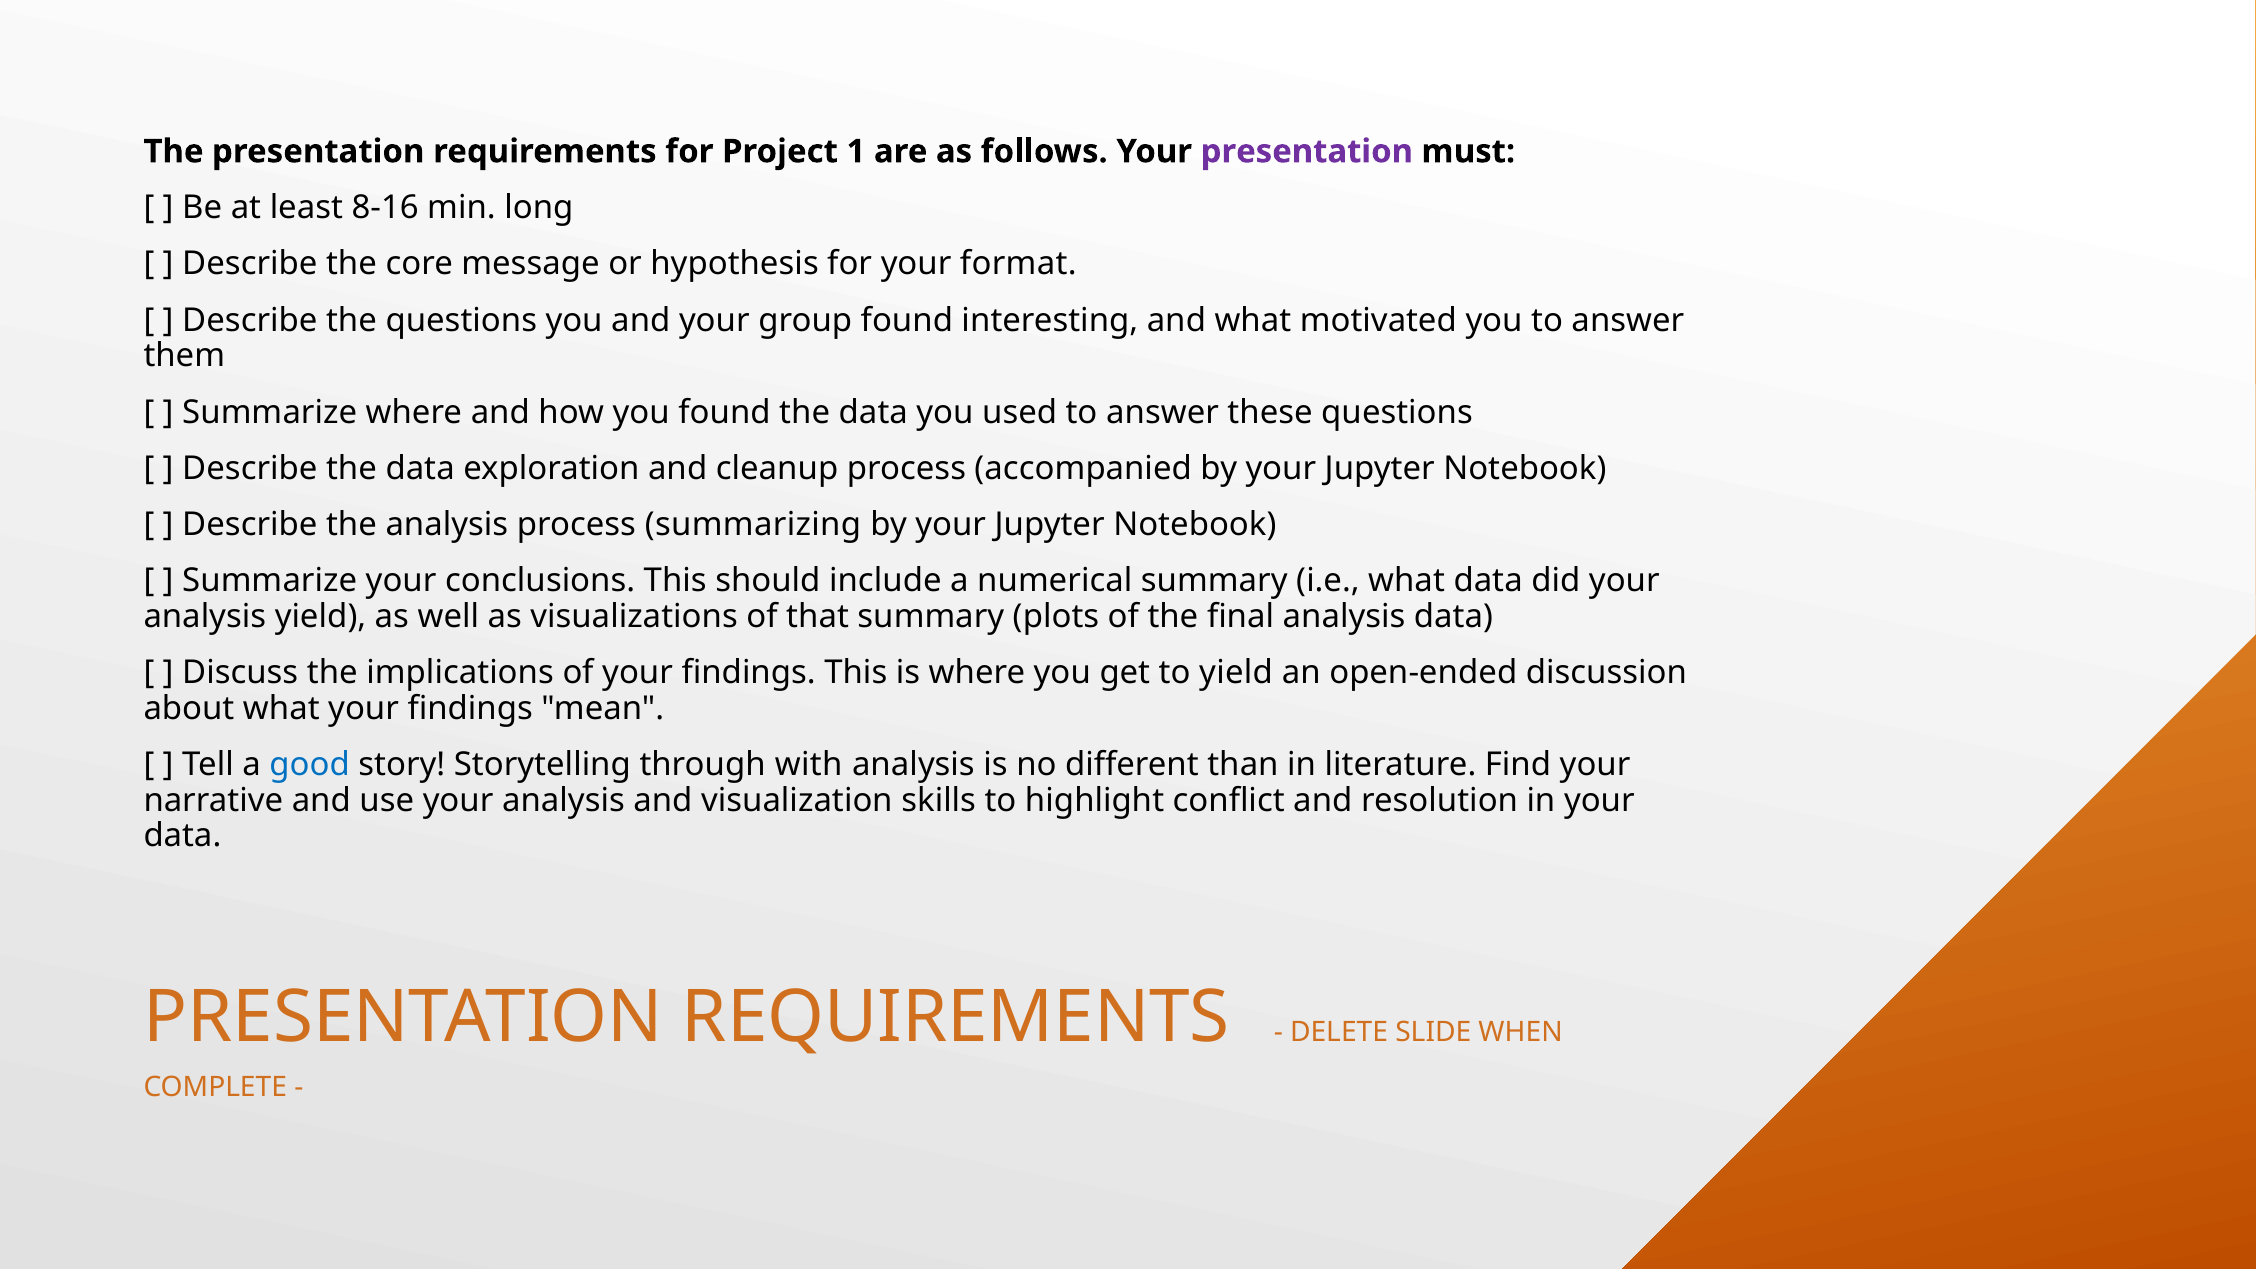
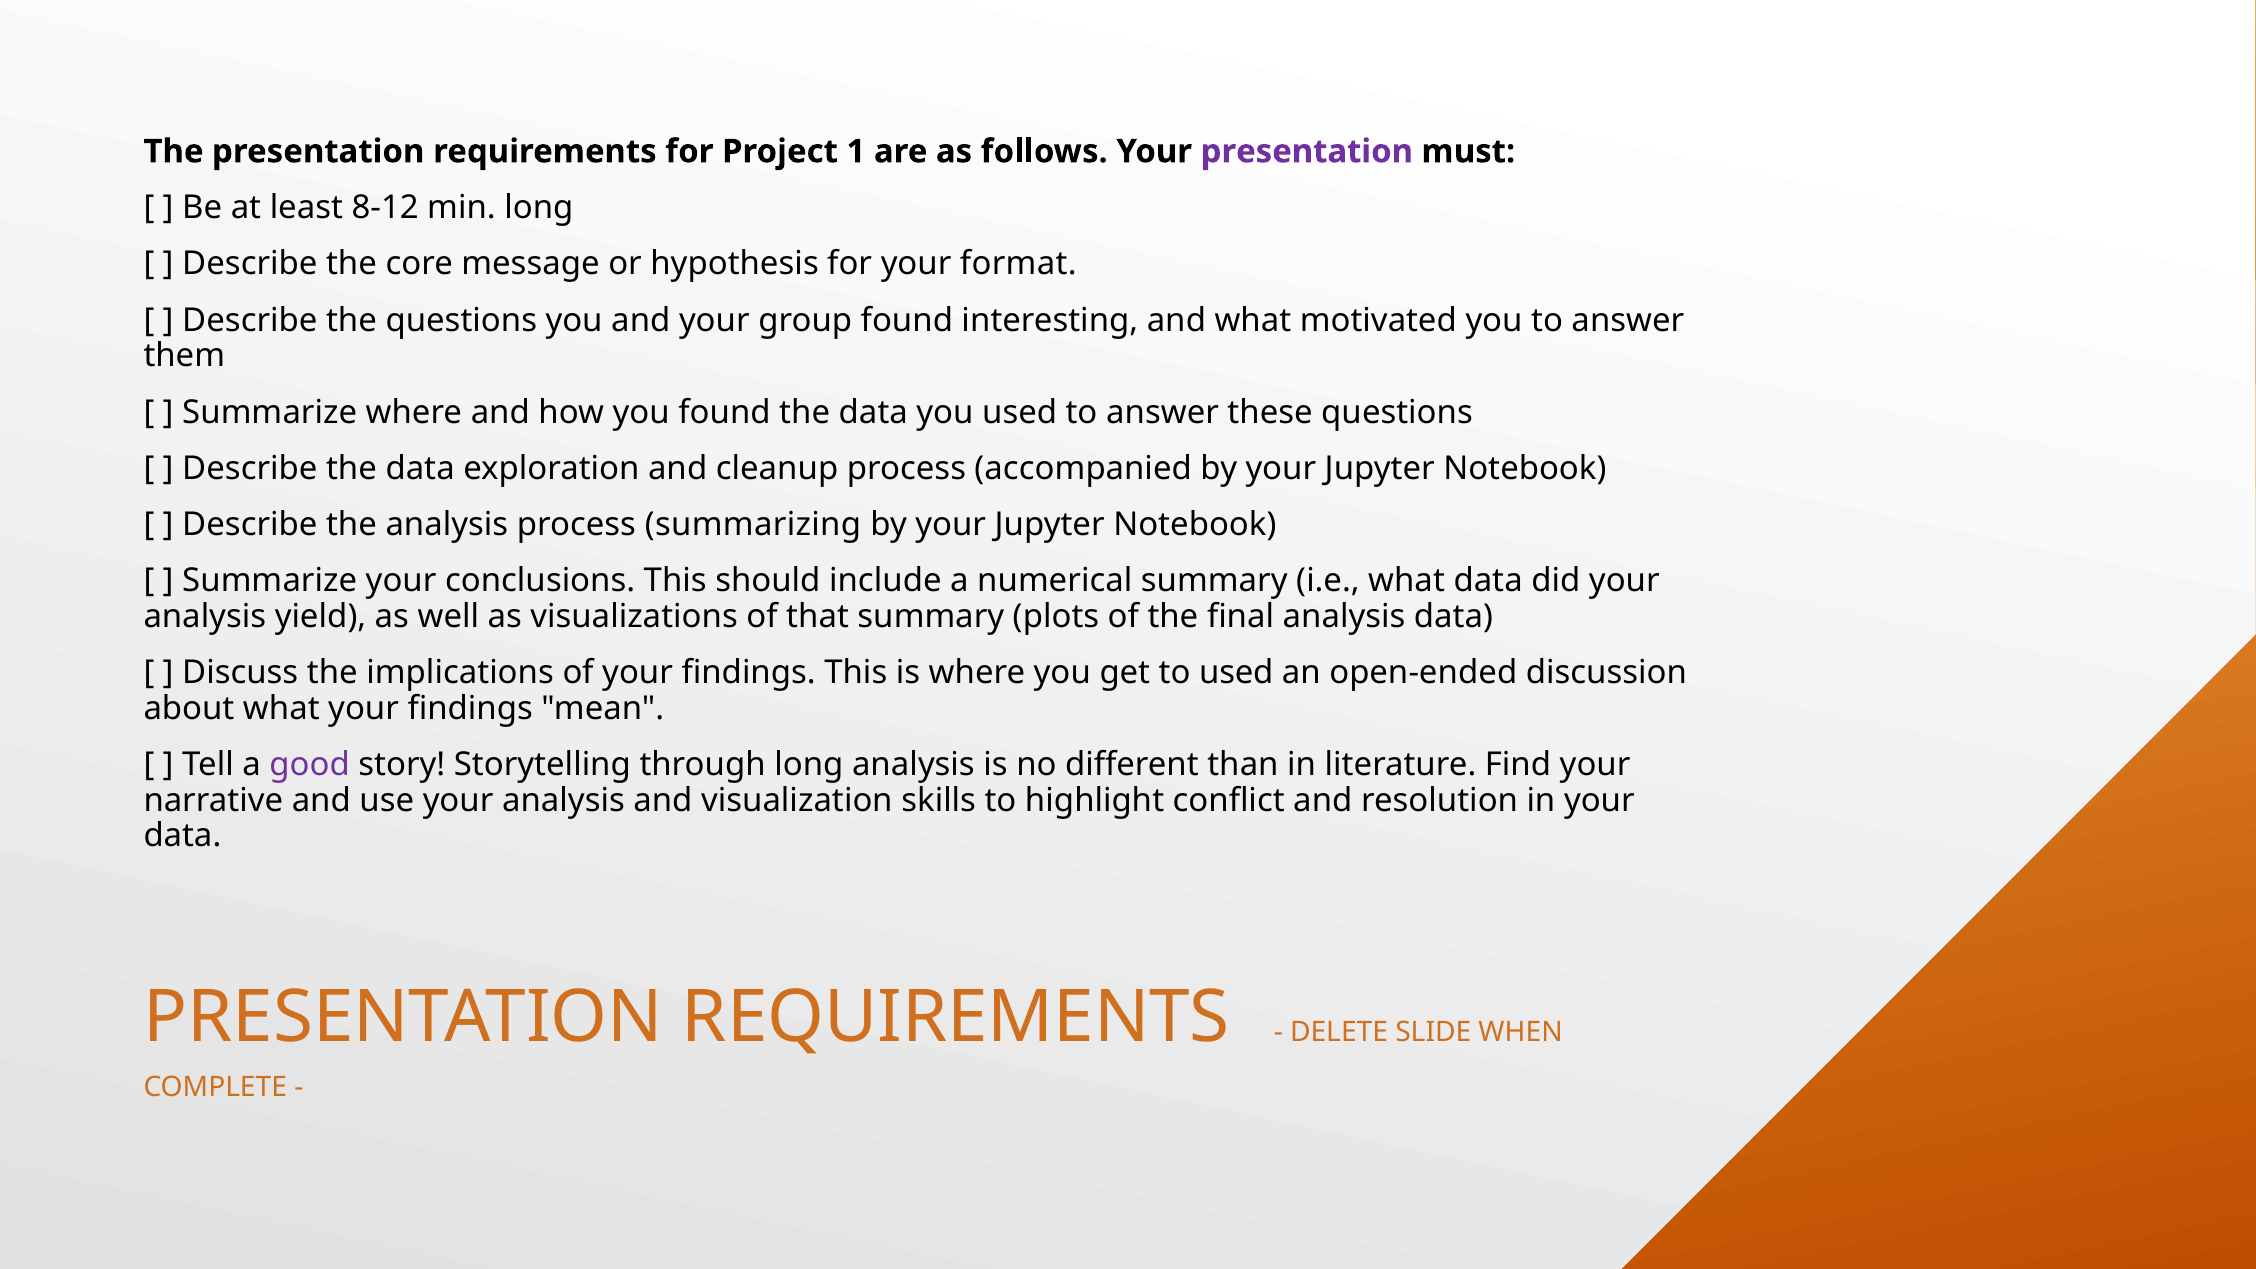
8-16: 8-16 -> 8-12
to yield: yield -> used
good colour: blue -> purple
through with: with -> long
